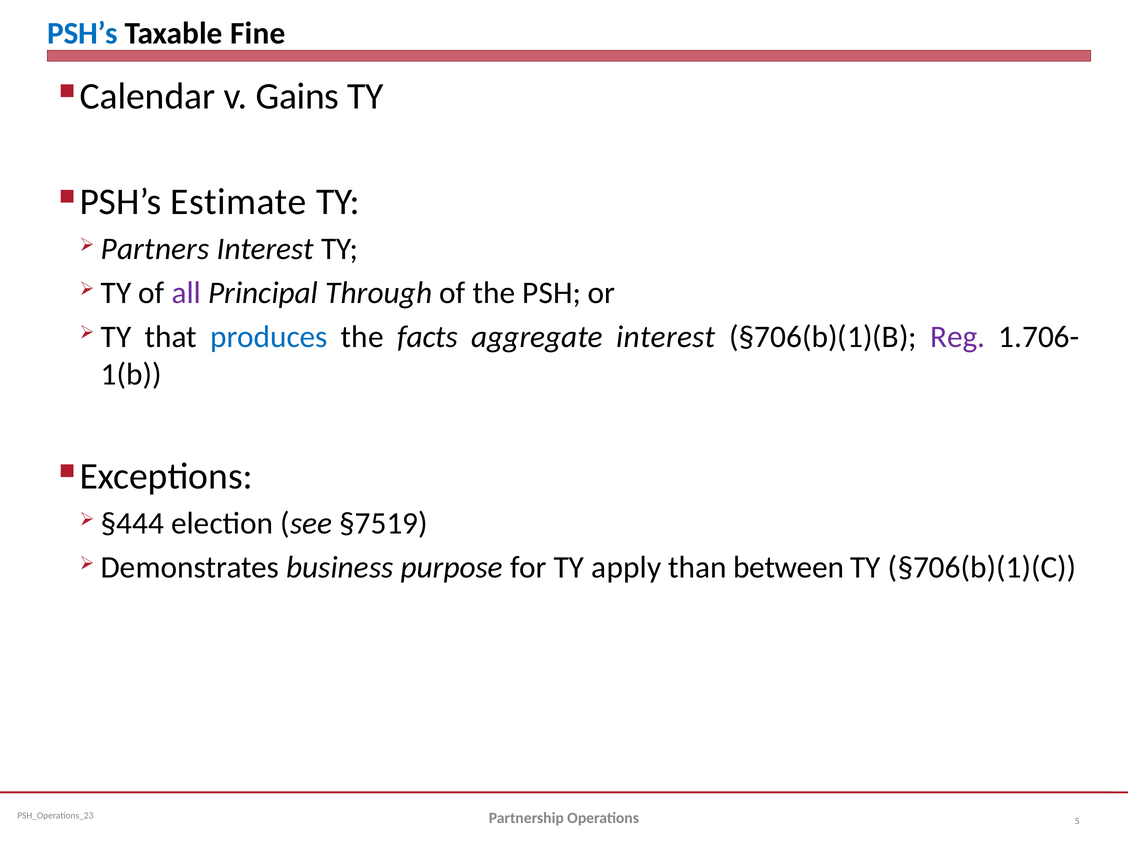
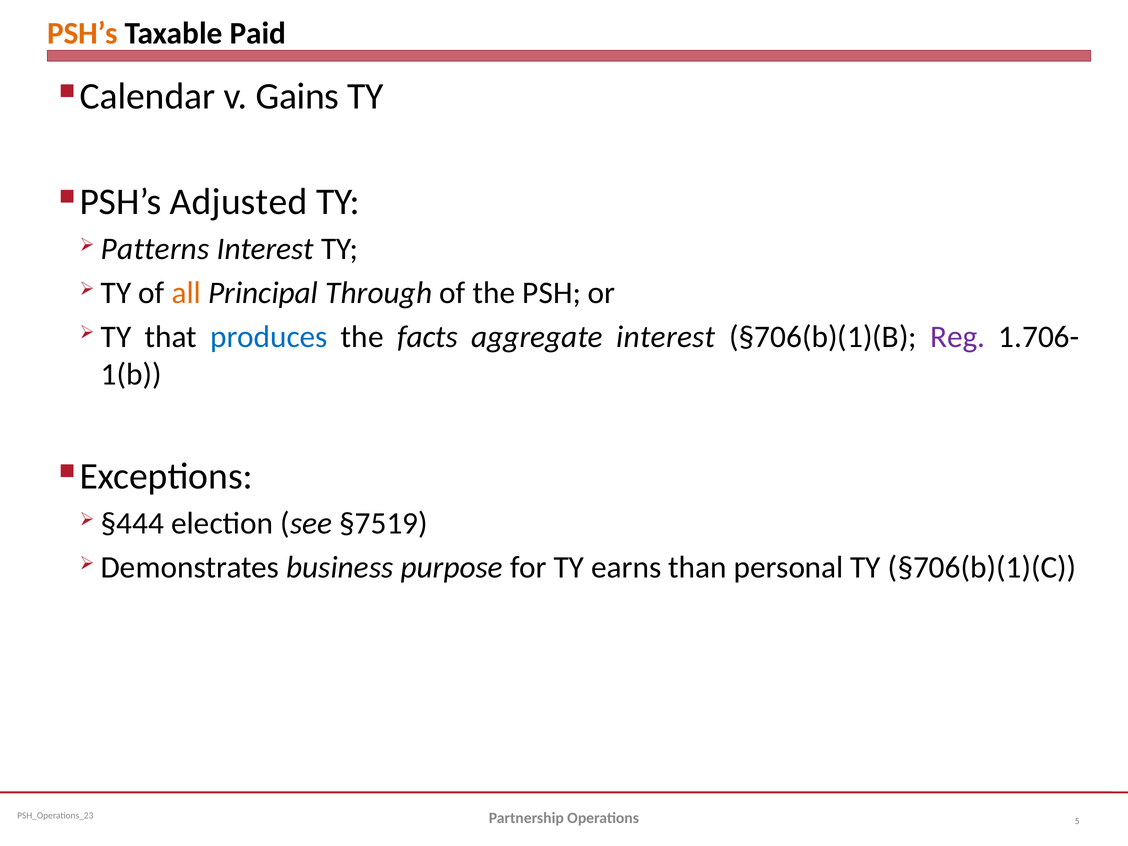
PSH’s colour: blue -> orange
Fine: Fine -> Paid
Estimate: Estimate -> Adjusted
Partners: Partners -> Patterns
all colour: purple -> orange
apply: apply -> earns
between: between -> personal
